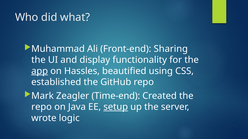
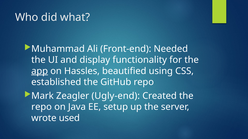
Sharing: Sharing -> Needed
Time-end: Time-end -> Ugly-end
setup underline: present -> none
logic: logic -> used
